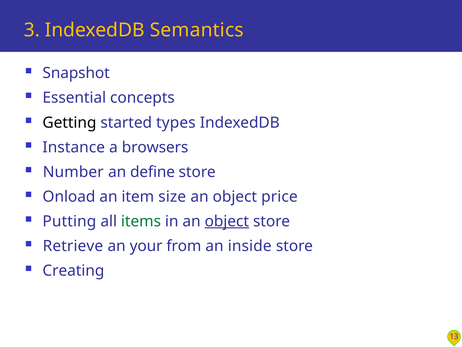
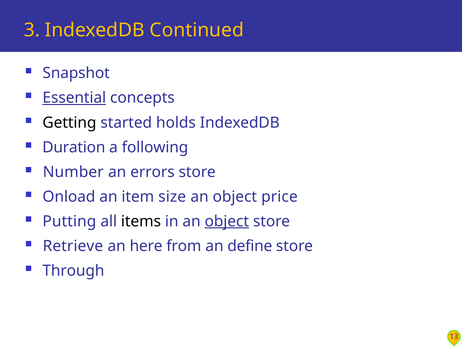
Semantics: Semantics -> Continued
Essential underline: none -> present
types: types -> holds
Instance: Instance -> Duration
browsers: browsers -> following
define: define -> errors
items colour: green -> black
your: your -> here
inside: inside -> define
Creating: Creating -> Through
